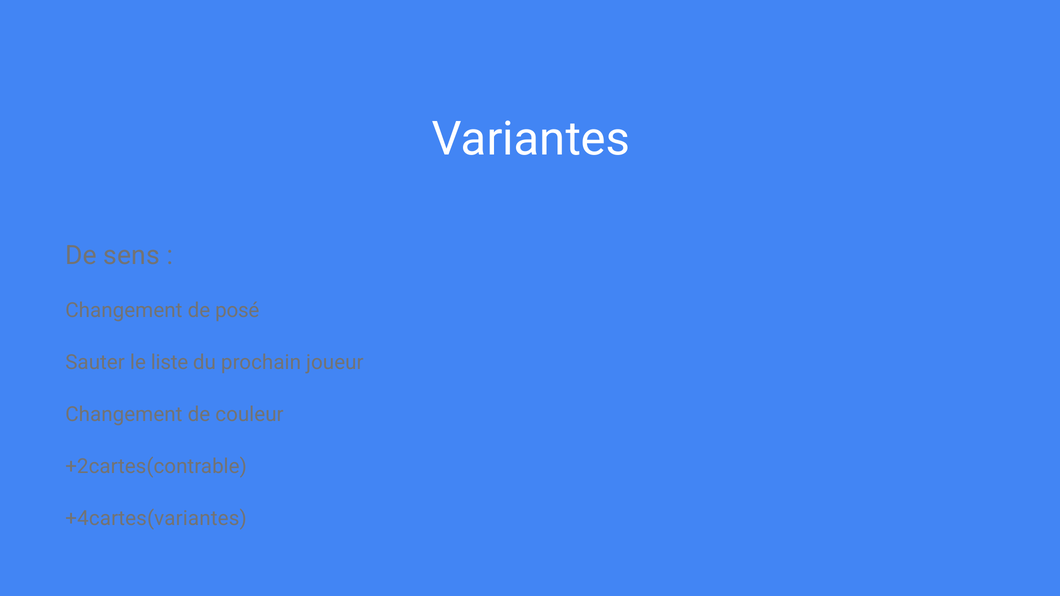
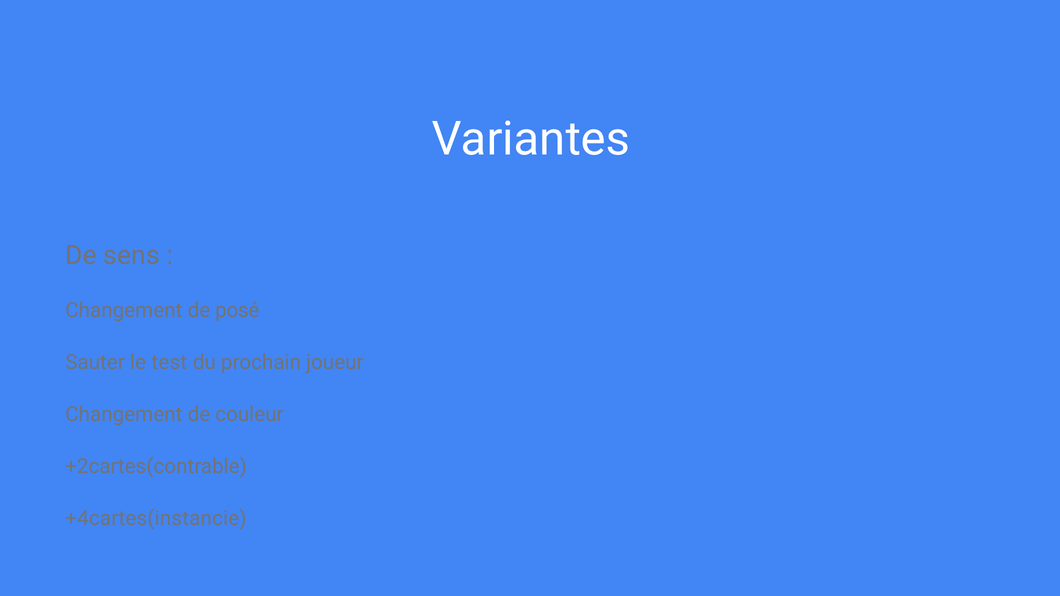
liste: liste -> test
+4cartes(variantes: +4cartes(variantes -> +4cartes(instancie
